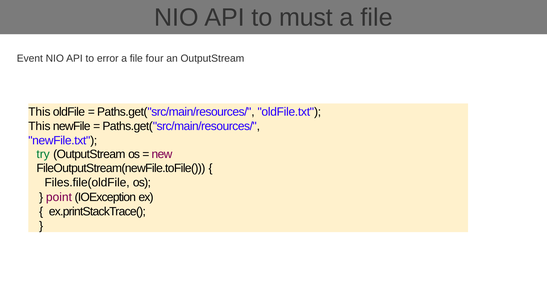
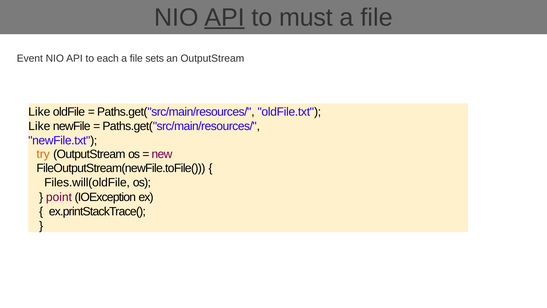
API at (225, 17) underline: none -> present
error: error -> each
four: four -> sets
This at (39, 112): This -> Like
This at (39, 126): This -> Like
try colour: green -> orange
Files.file(oldFile: Files.file(oldFile -> Files.will(oldFile
